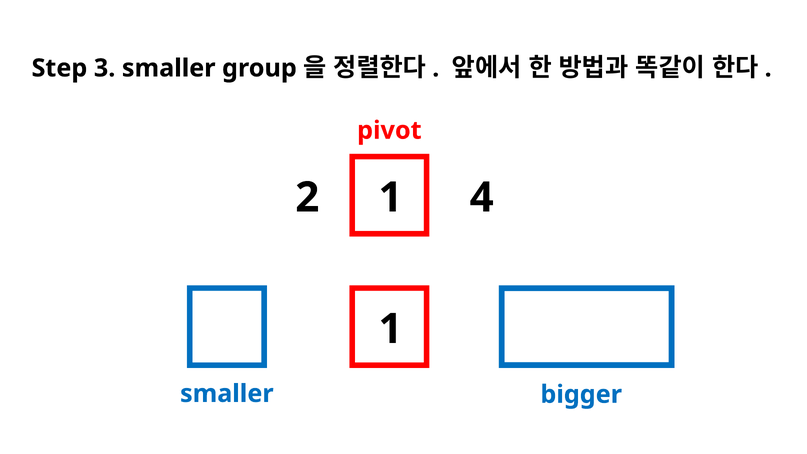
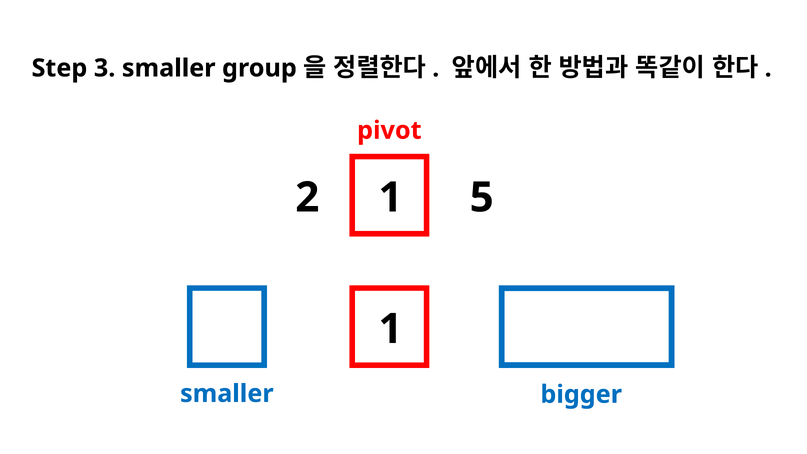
4: 4 -> 5
